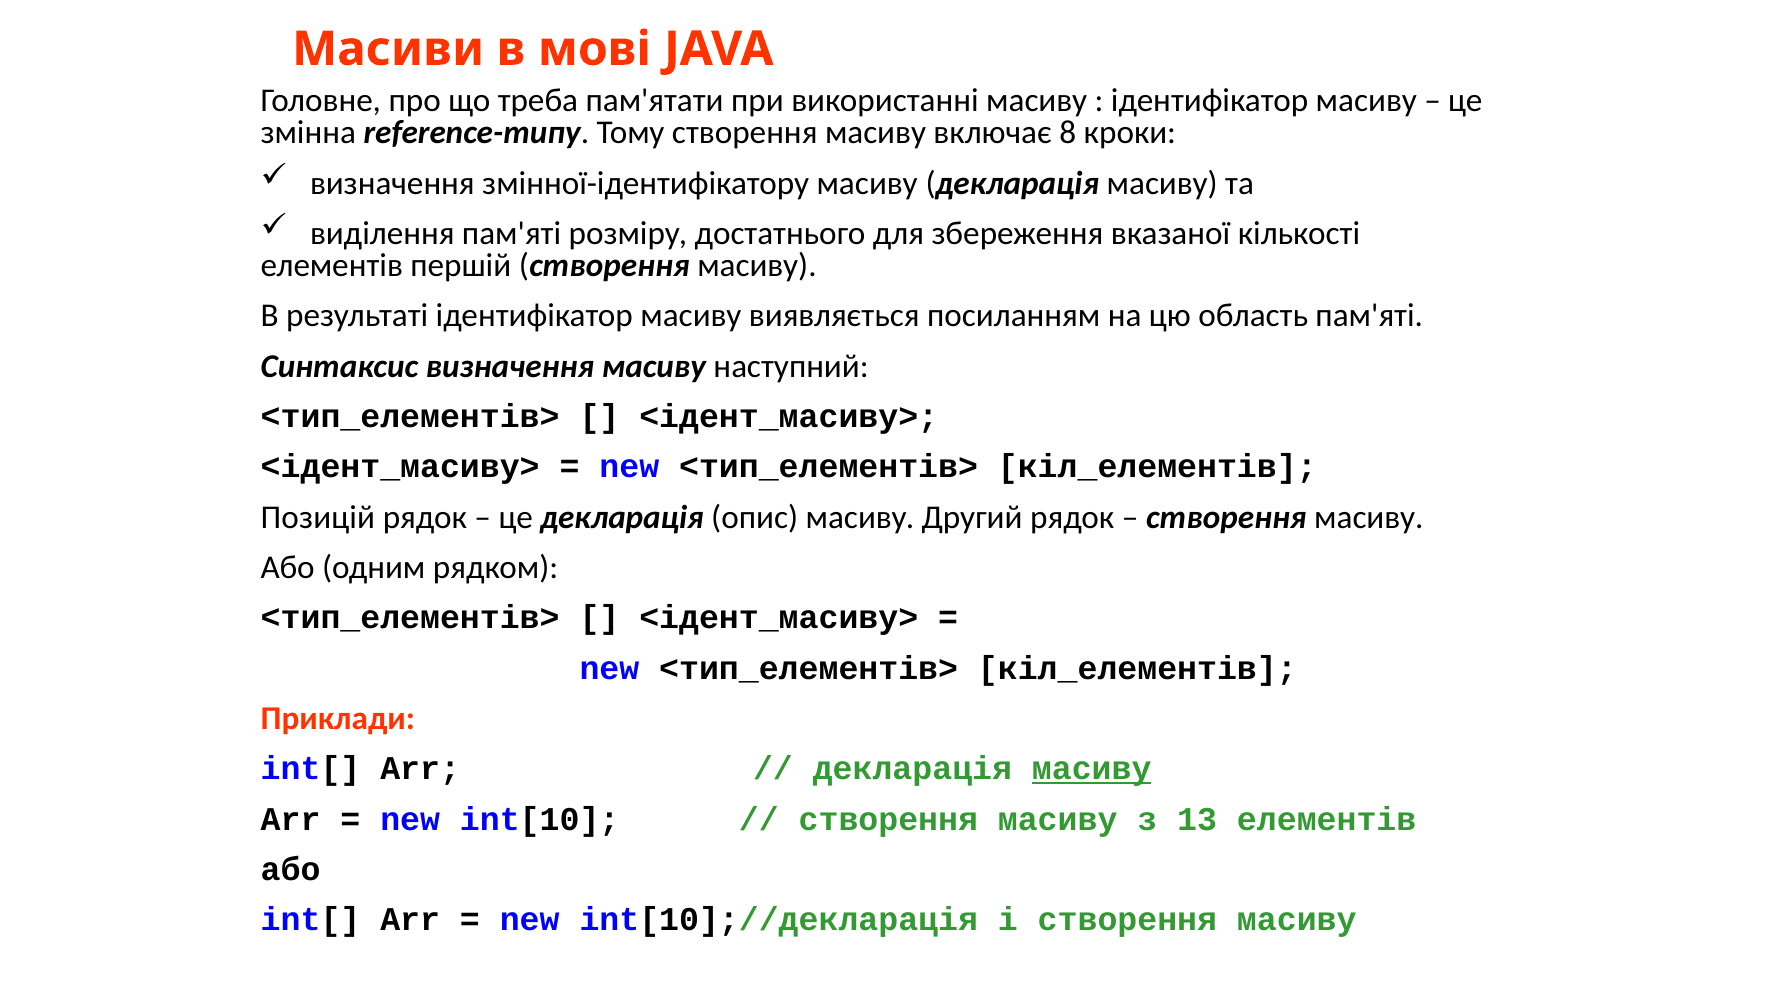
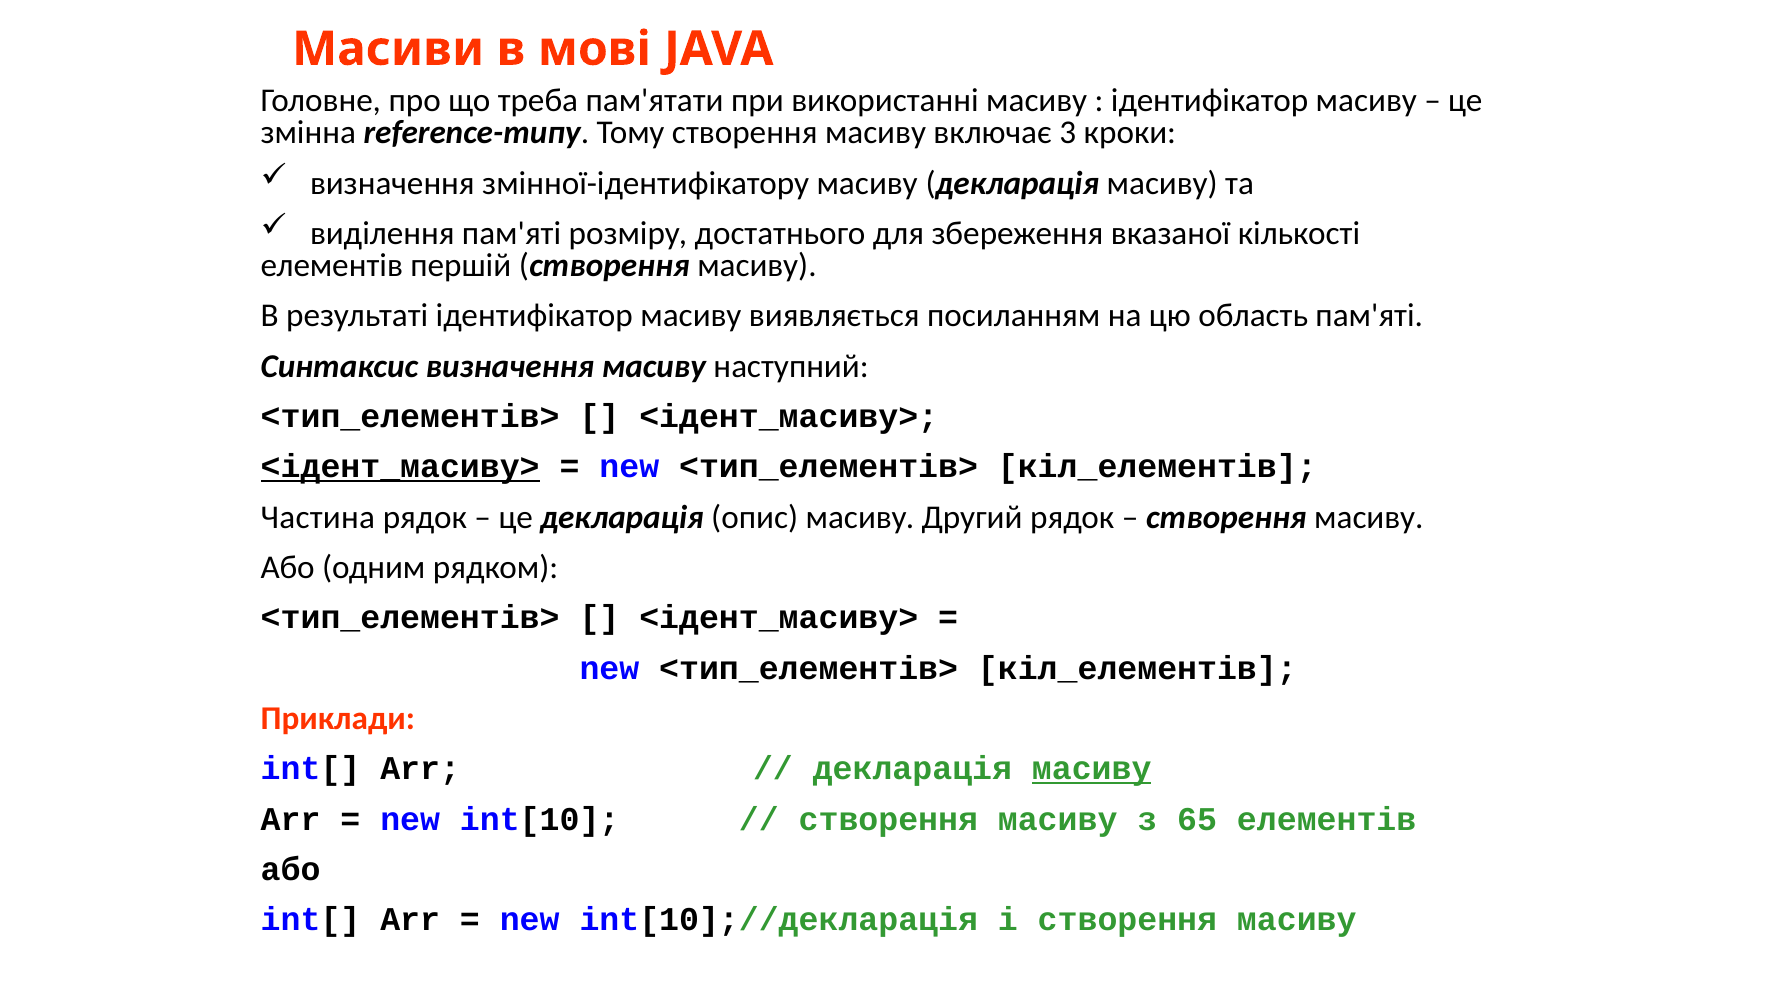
8: 8 -> 3
<ідент_масиву> at (400, 467) underline: none -> present
Позицій: Позицій -> Частина
13: 13 -> 65
